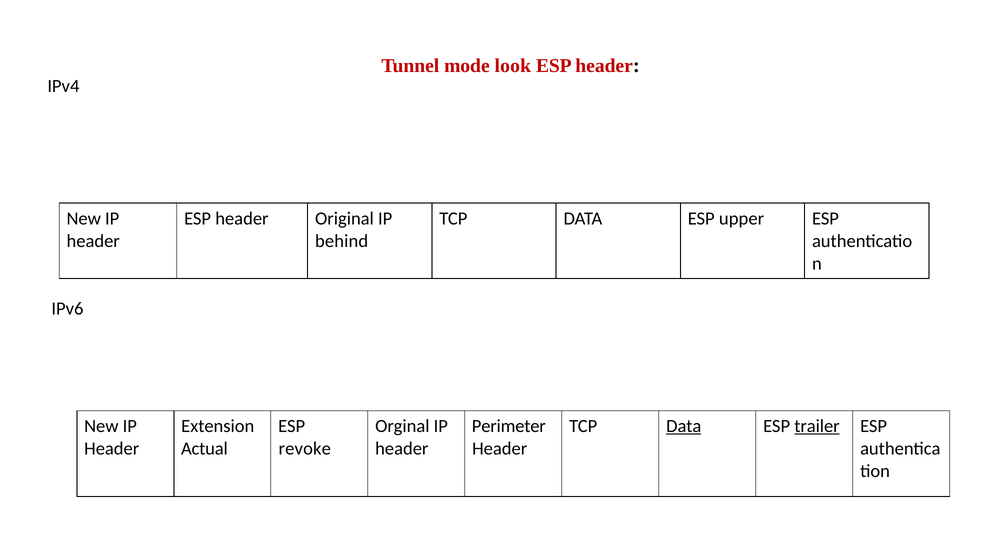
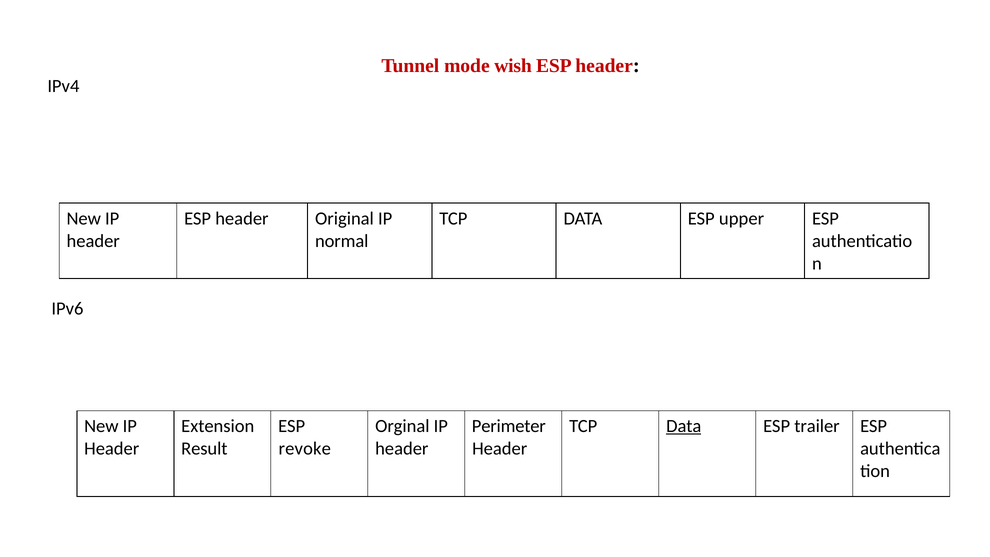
look: look -> wish
behind: behind -> normal
trailer underline: present -> none
Actual: Actual -> Result
